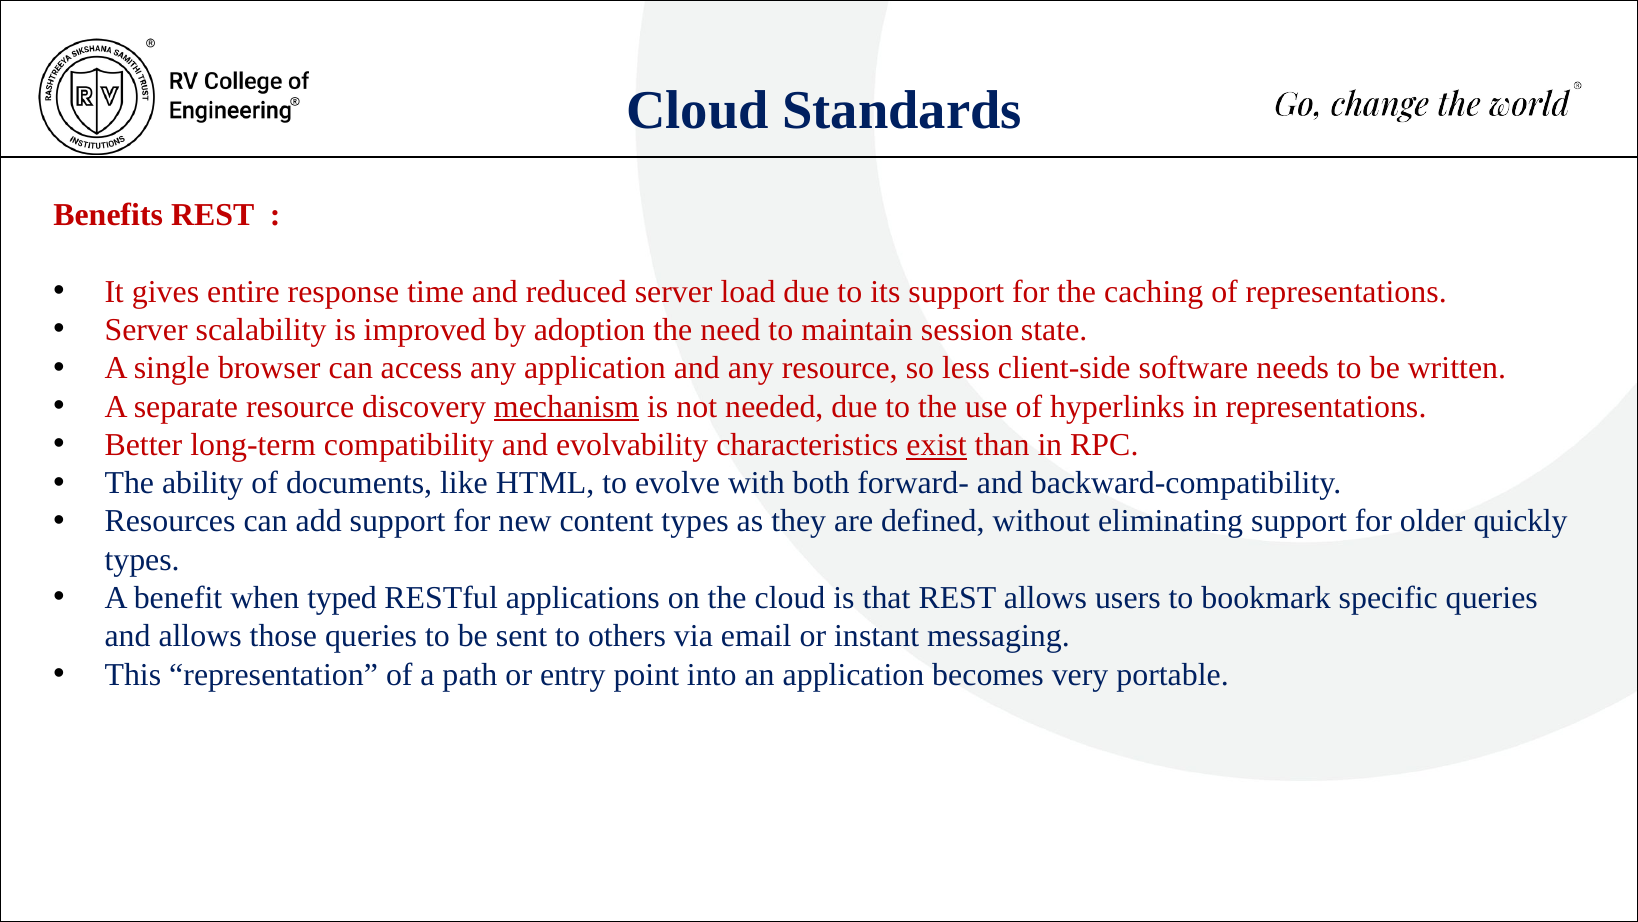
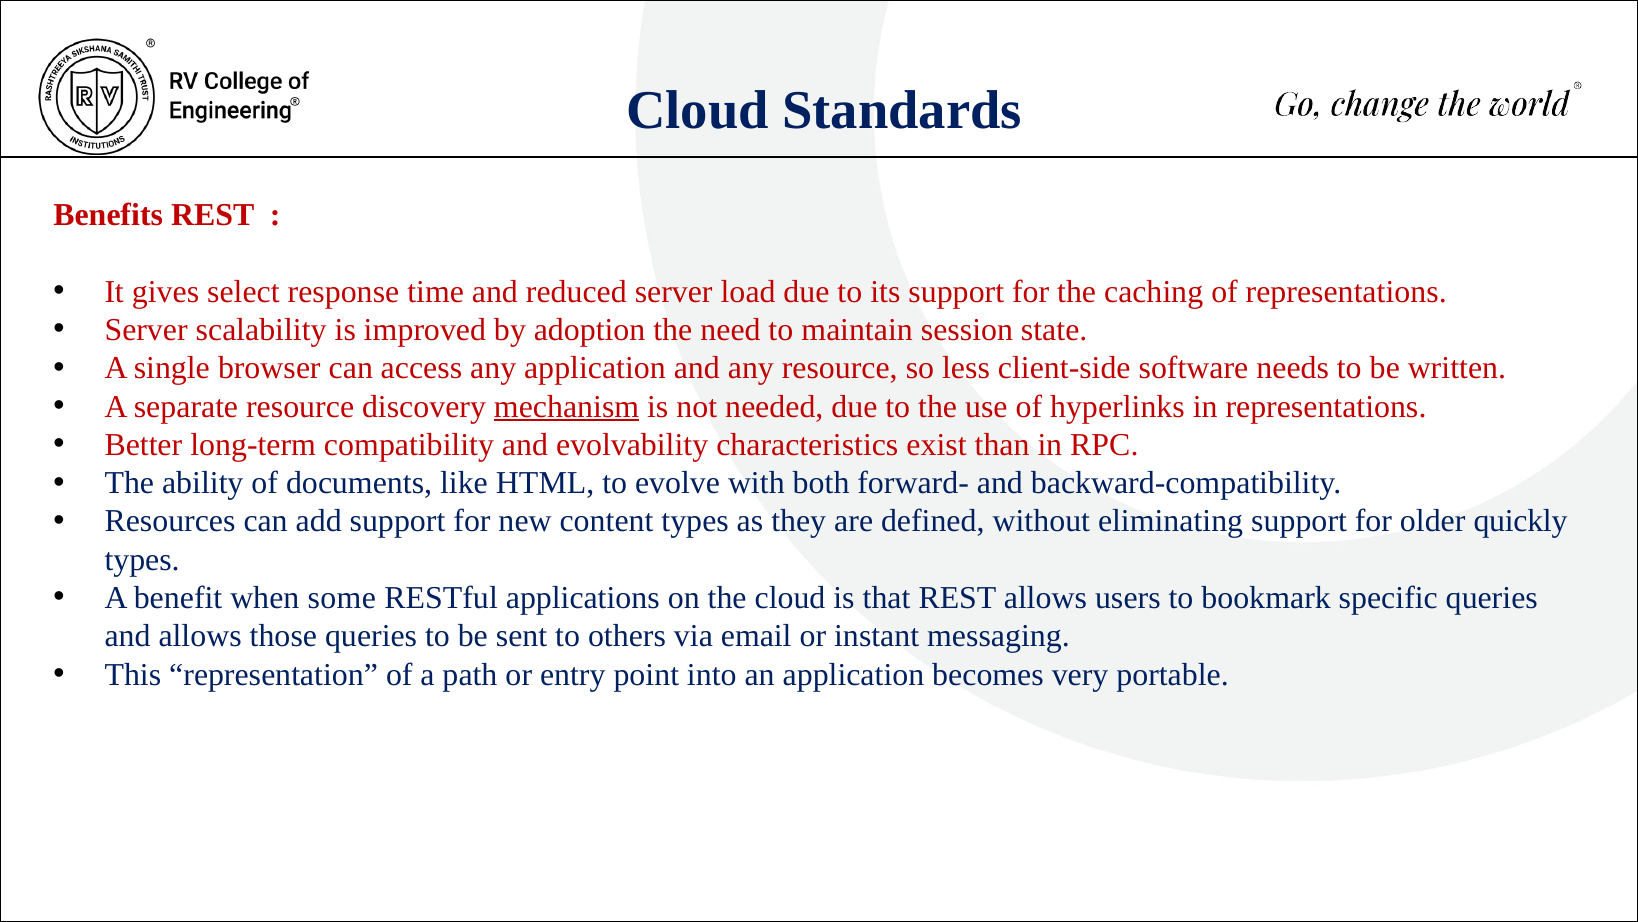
entire: entire -> select
exist underline: present -> none
typed: typed -> some
